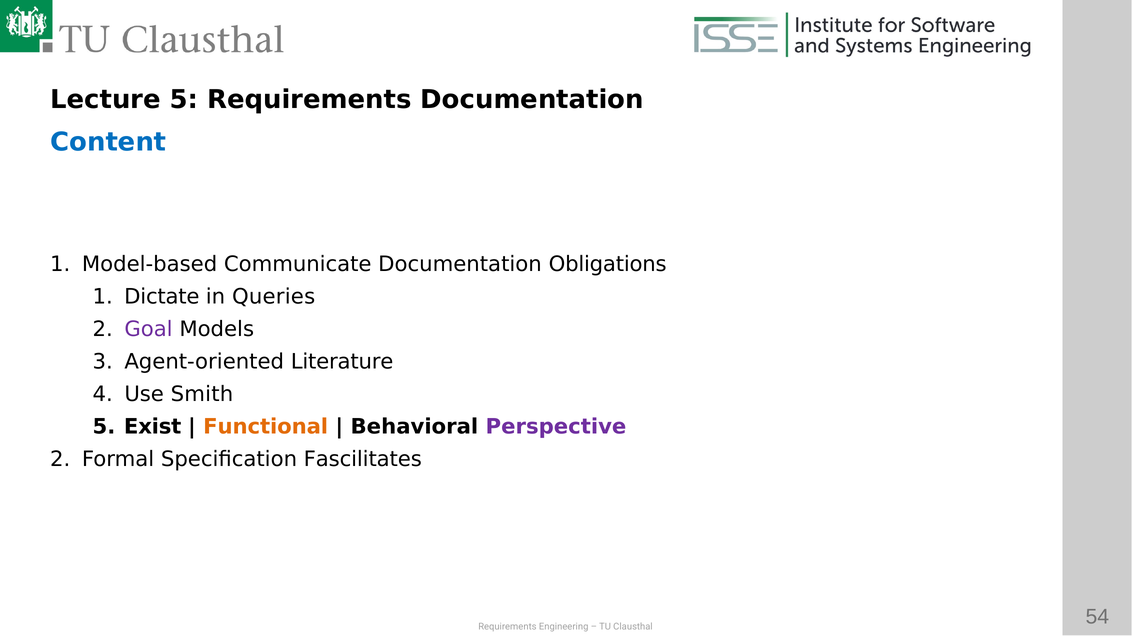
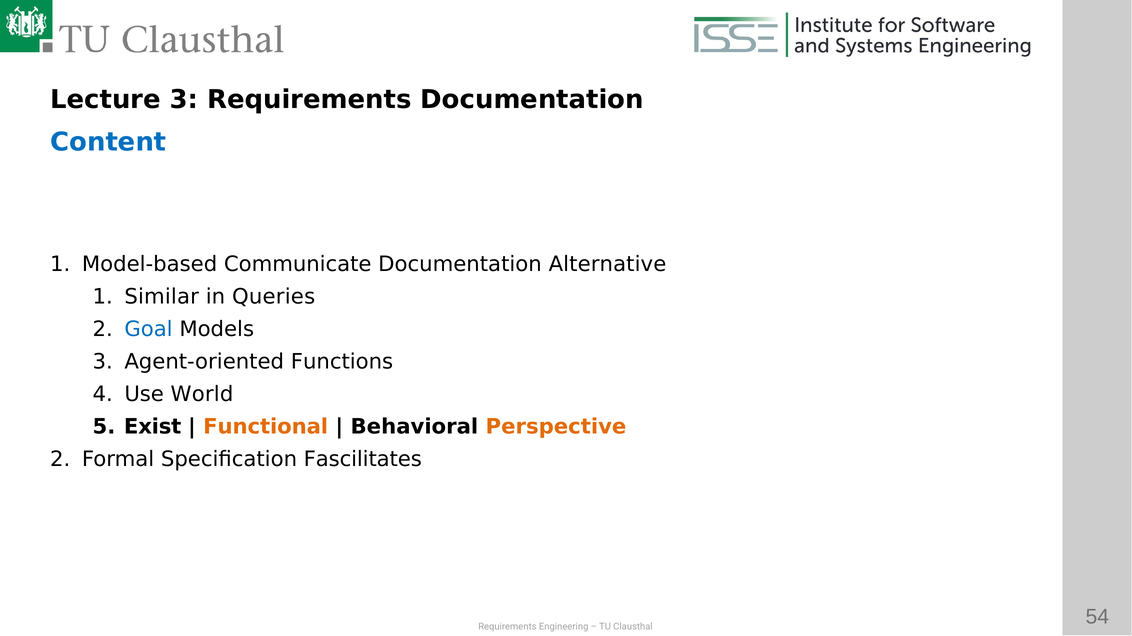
Lecture 5: 5 -> 3
Obligations: Obligations -> Alternative
Dictate: Dictate -> Similar
Goal colour: purple -> blue
Literature: Literature -> Functions
Smith: Smith -> World
Perspective colour: purple -> orange
